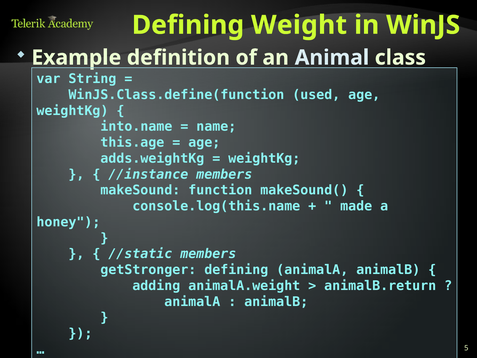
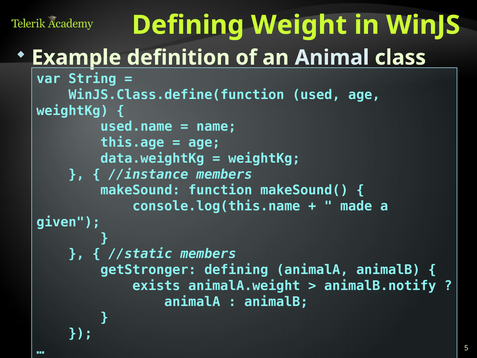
into.name: into.name -> used.name
adds.weightKg: adds.weightKg -> data.weightKg
honey: honey -> given
adding: adding -> exists
animalB.return: animalB.return -> animalB.notify
